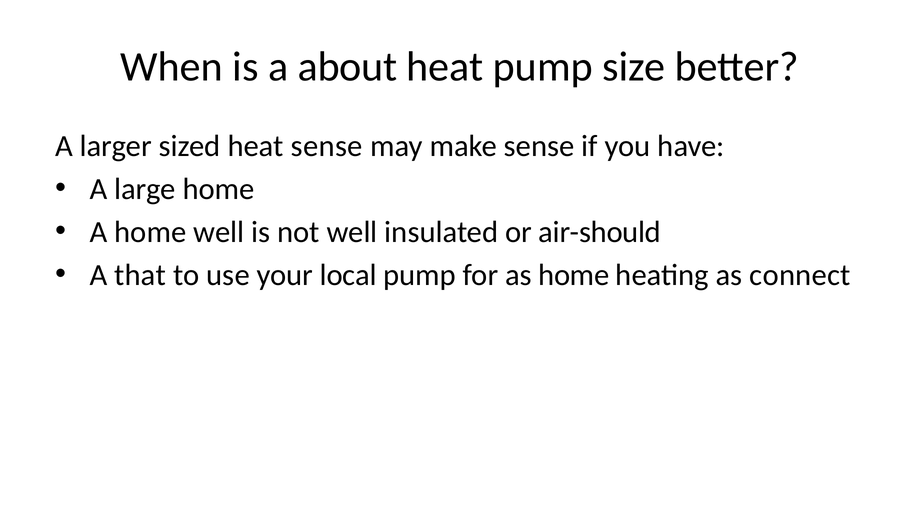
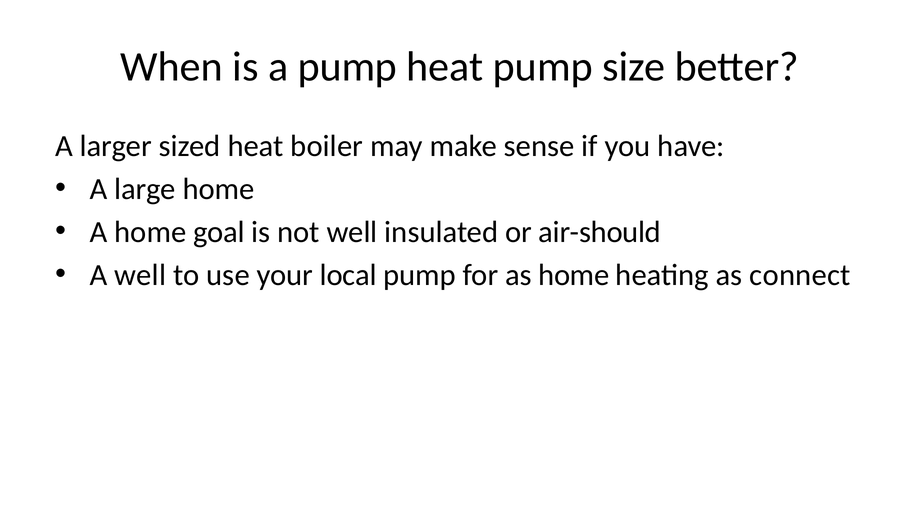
a about: about -> pump
heat sense: sense -> boiler
home well: well -> goal
A that: that -> well
